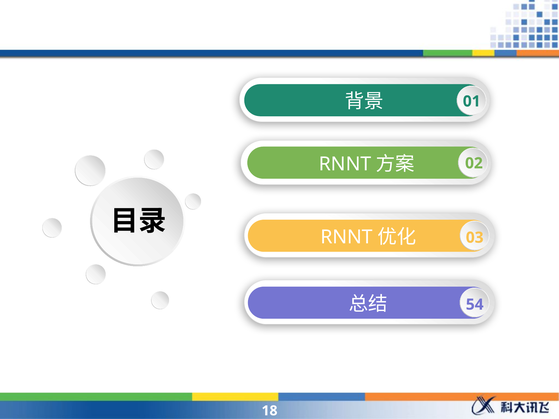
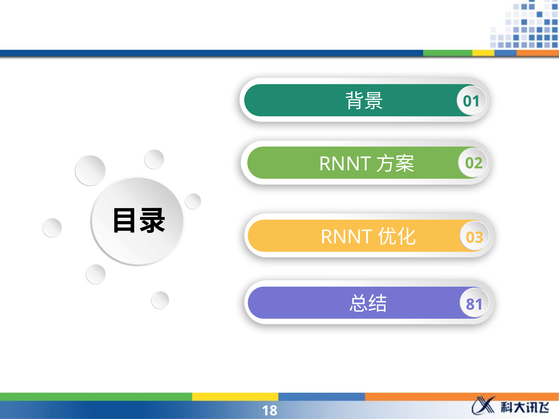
54: 54 -> 81
